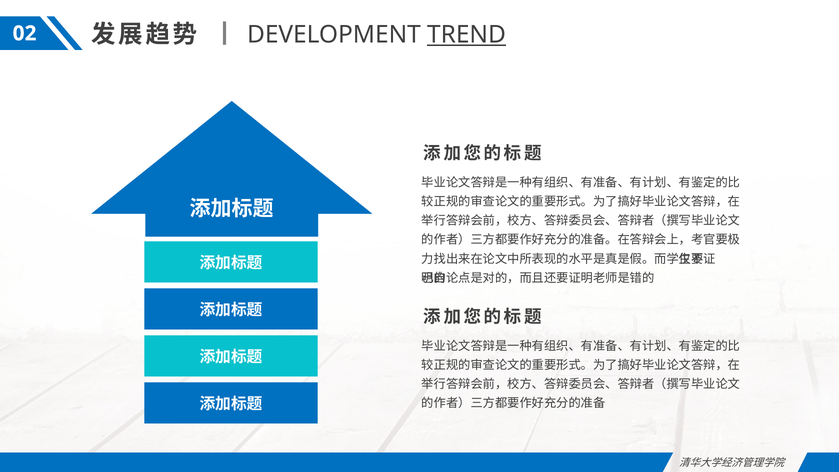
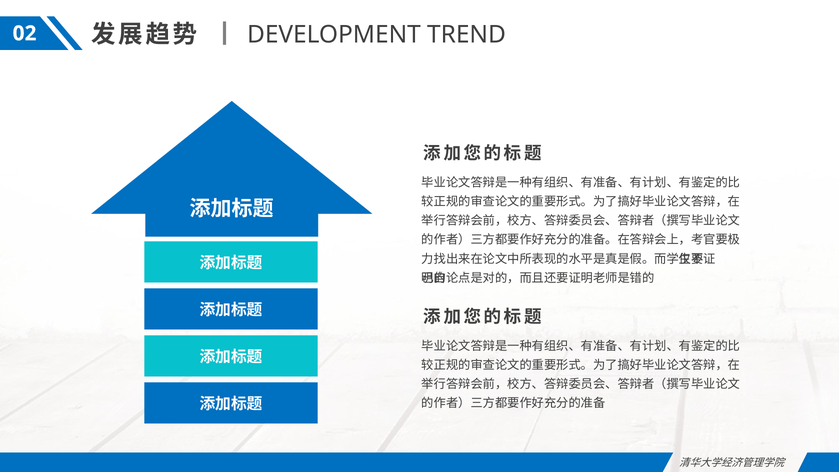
TREND underline: present -> none
